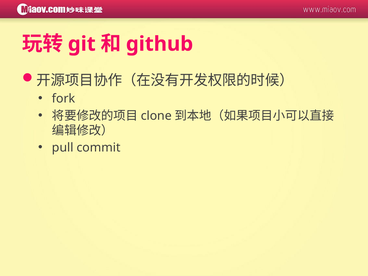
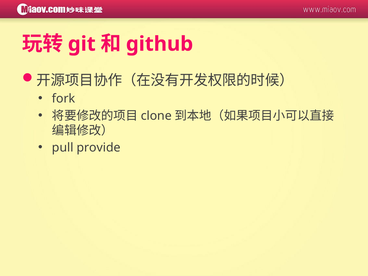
commit: commit -> provide
